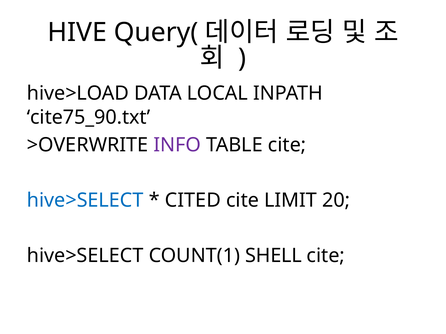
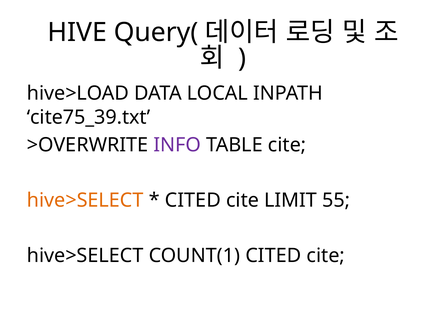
cite75_90.txt: cite75_90.txt -> cite75_39.txt
hive>SELECT at (85, 201) colour: blue -> orange
20: 20 -> 55
COUNT(1 SHELL: SHELL -> CITED
